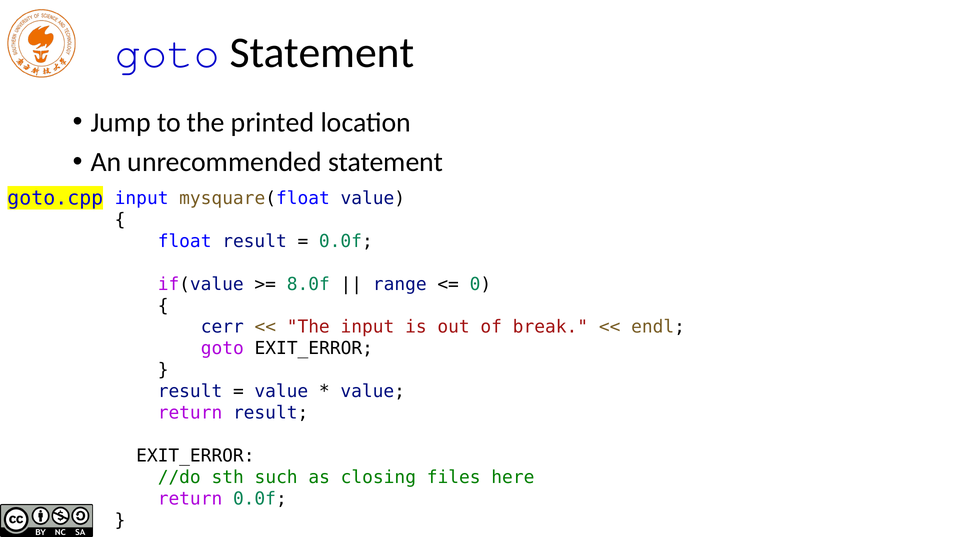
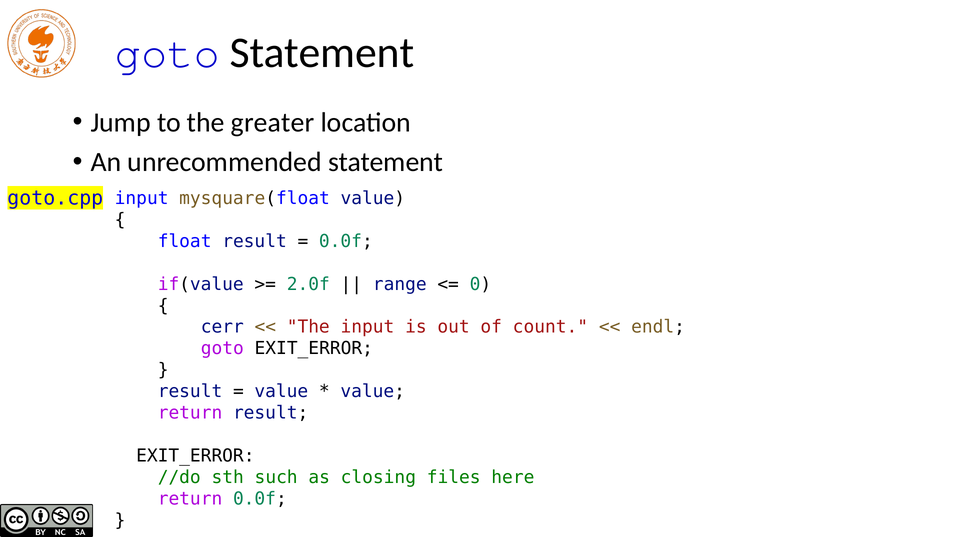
printed: printed -> greater
8.0f: 8.0f -> 2.0f
break: break -> count
